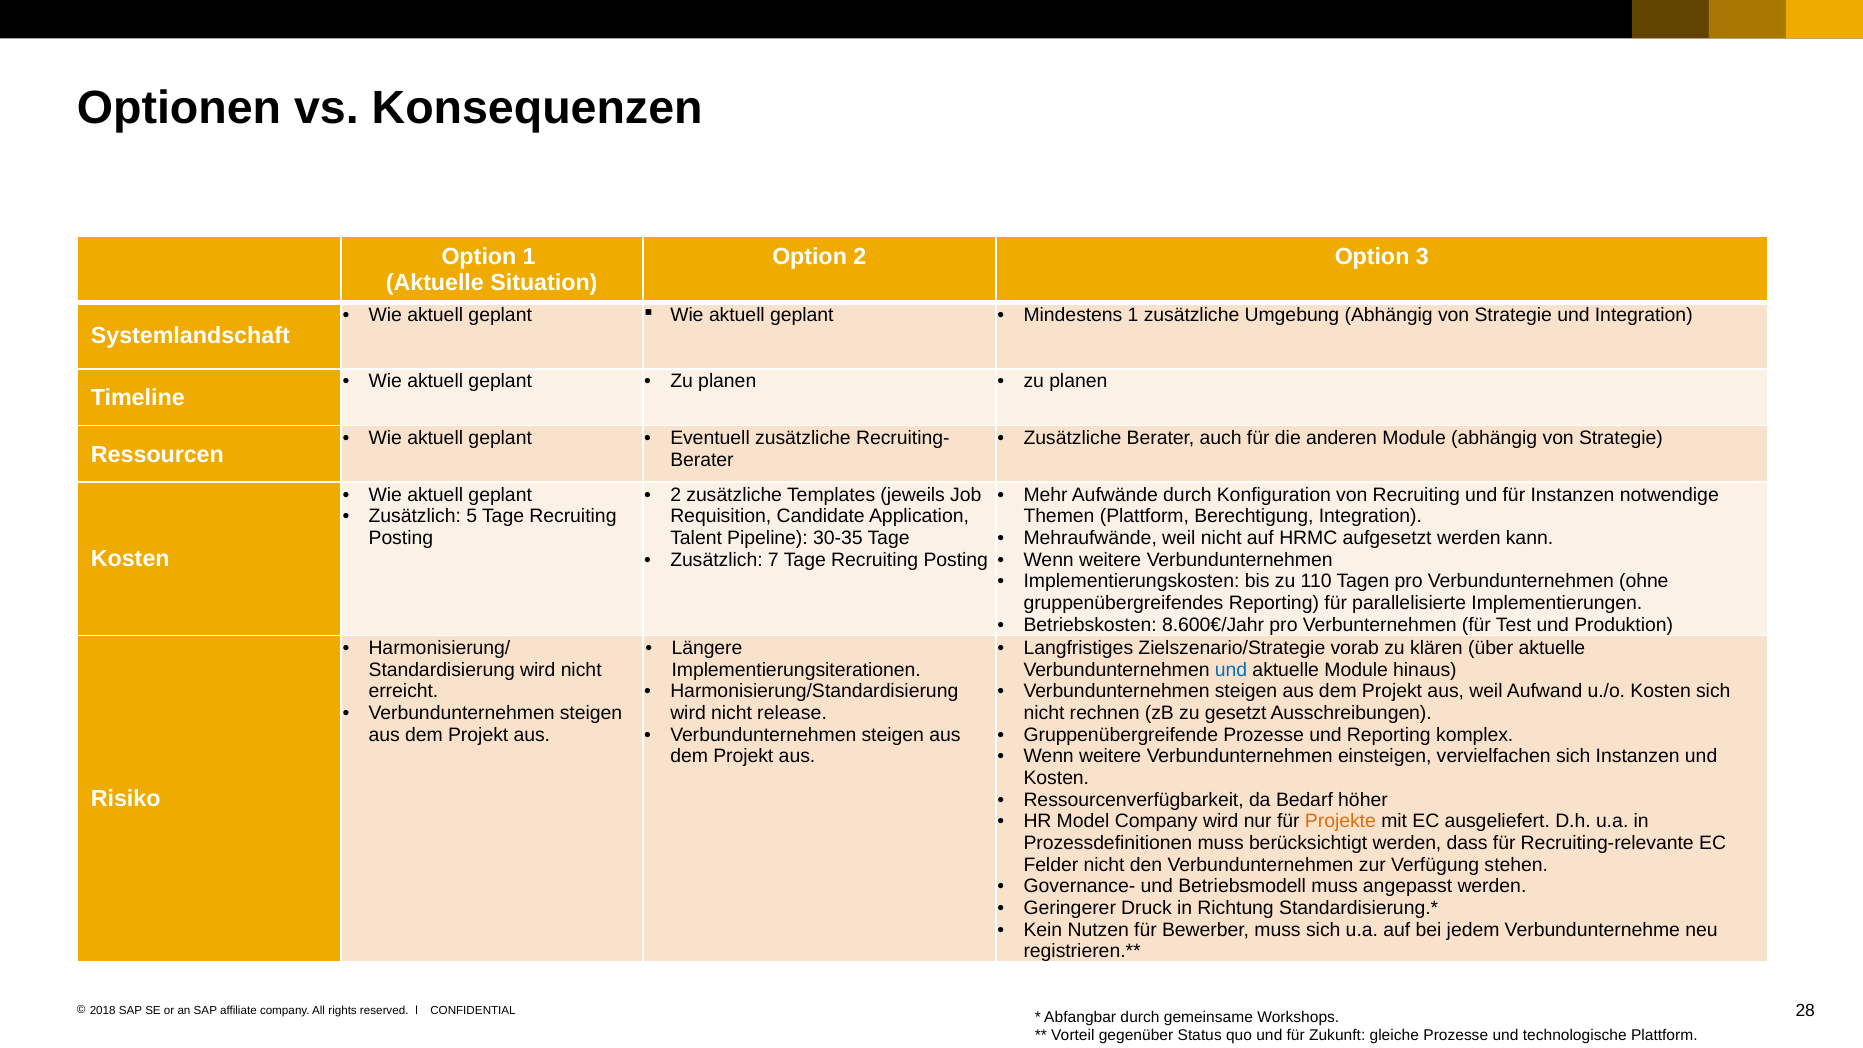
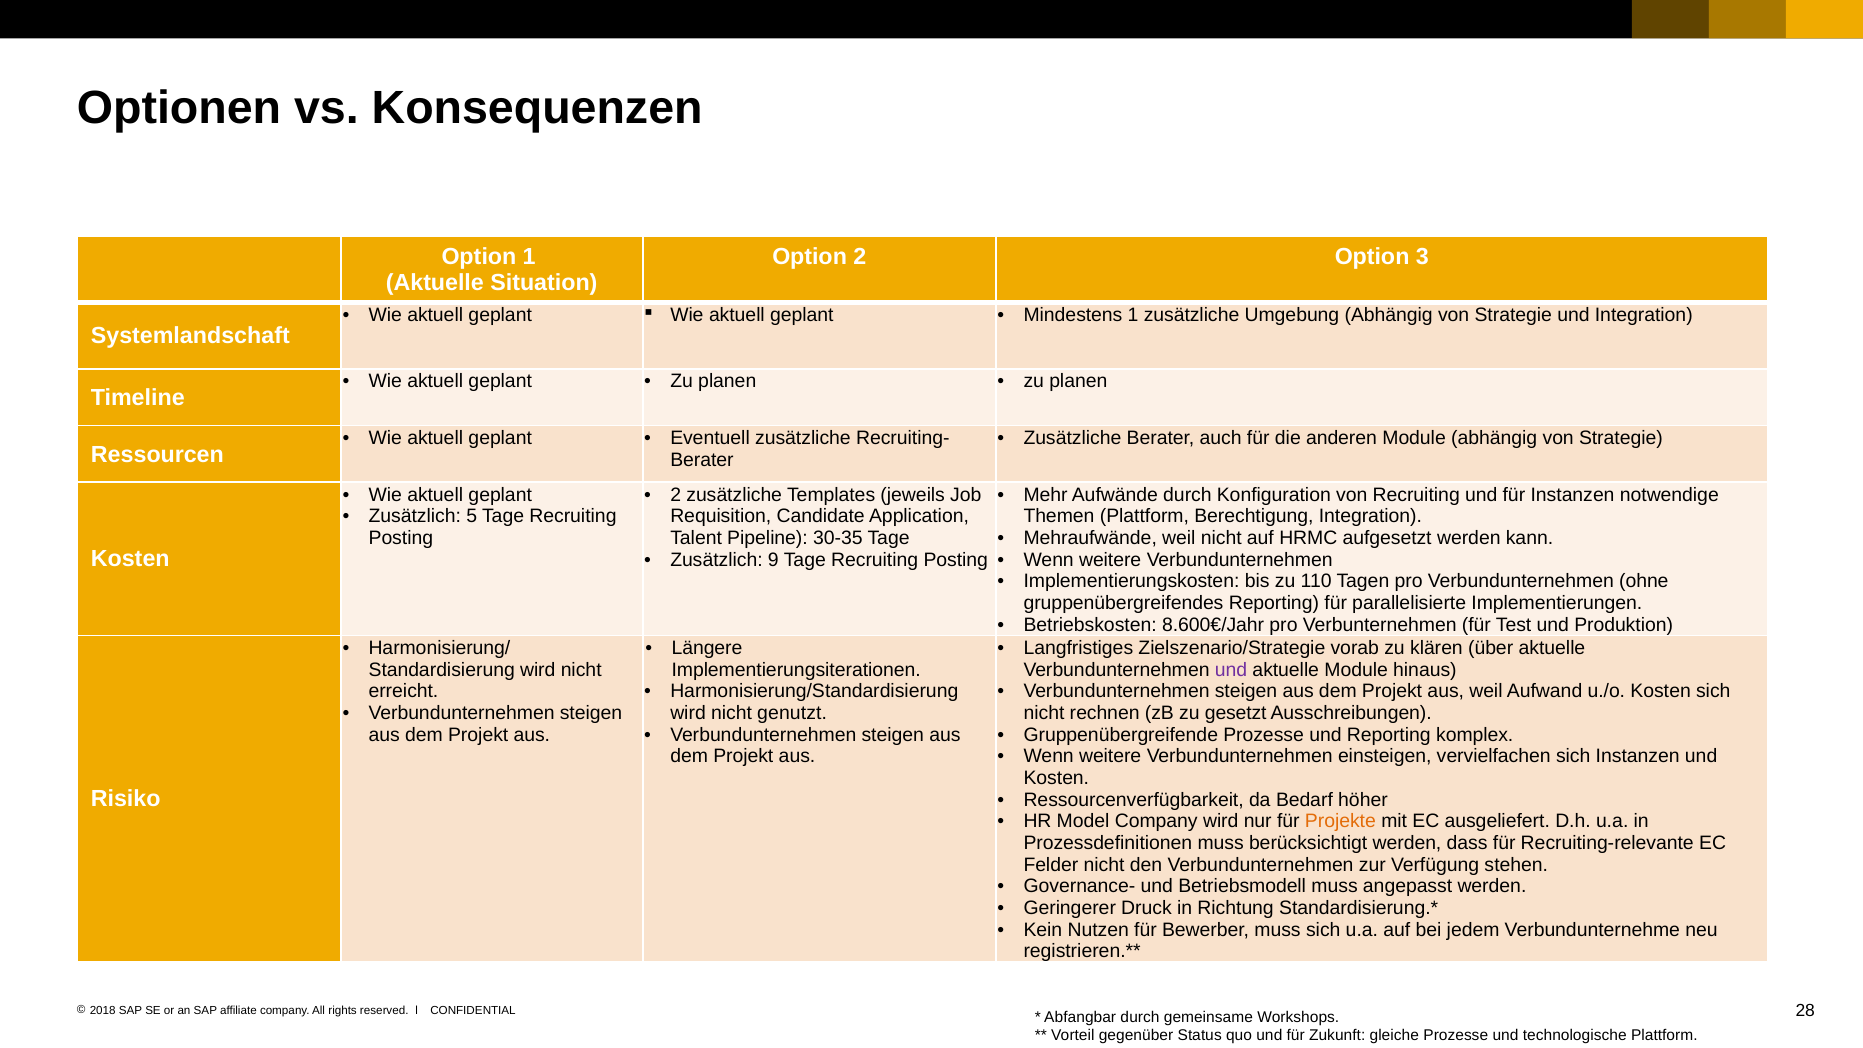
7: 7 -> 9
und at (1231, 669) colour: blue -> purple
release: release -> genutzt
